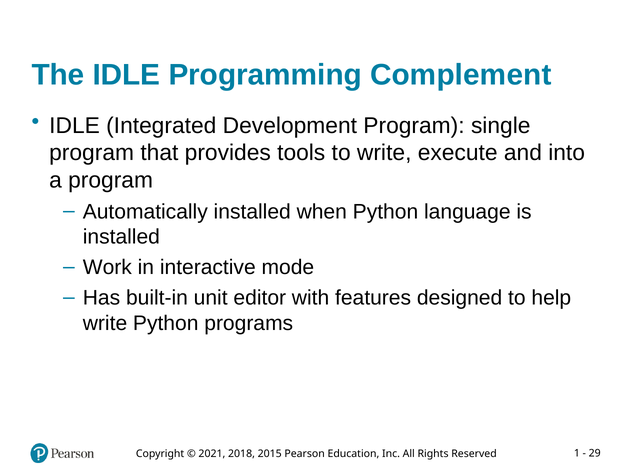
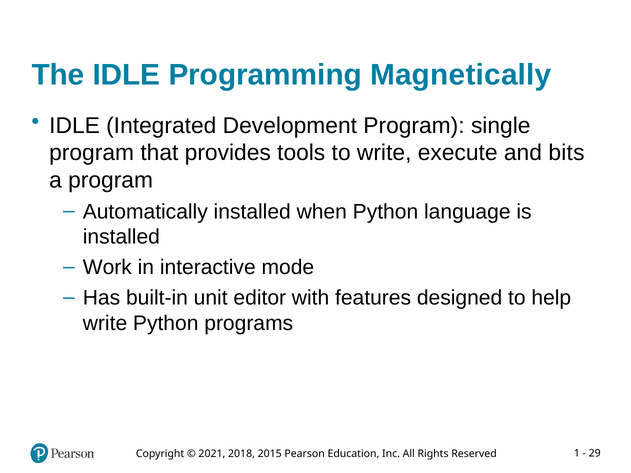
Complement: Complement -> Magnetically
into: into -> bits
